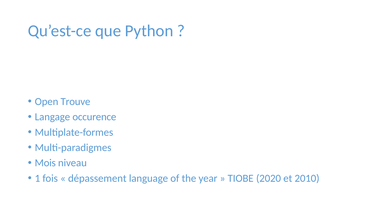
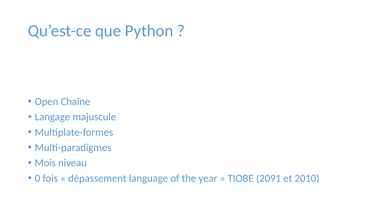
Trouve: Trouve -> Chaîne
occurence: occurence -> majuscule
1: 1 -> 0
2020: 2020 -> 2091
